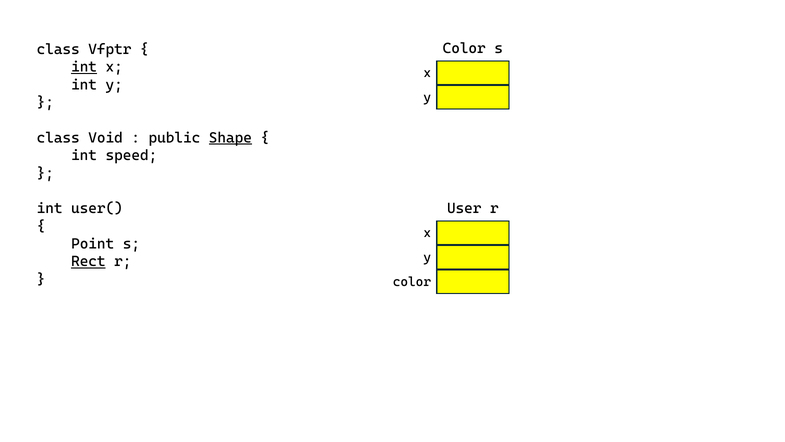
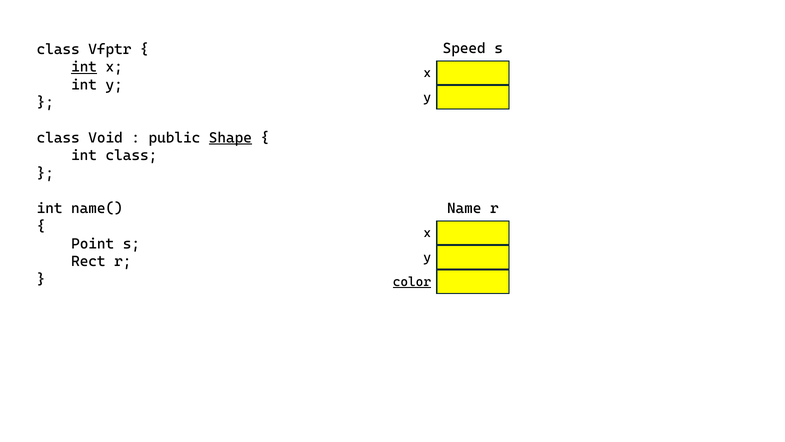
Color at (464, 48): Color -> Speed
int speed: speed -> class
User: User -> Name
user(: user( -> name(
Rect underline: present -> none
color at (412, 282) underline: none -> present
